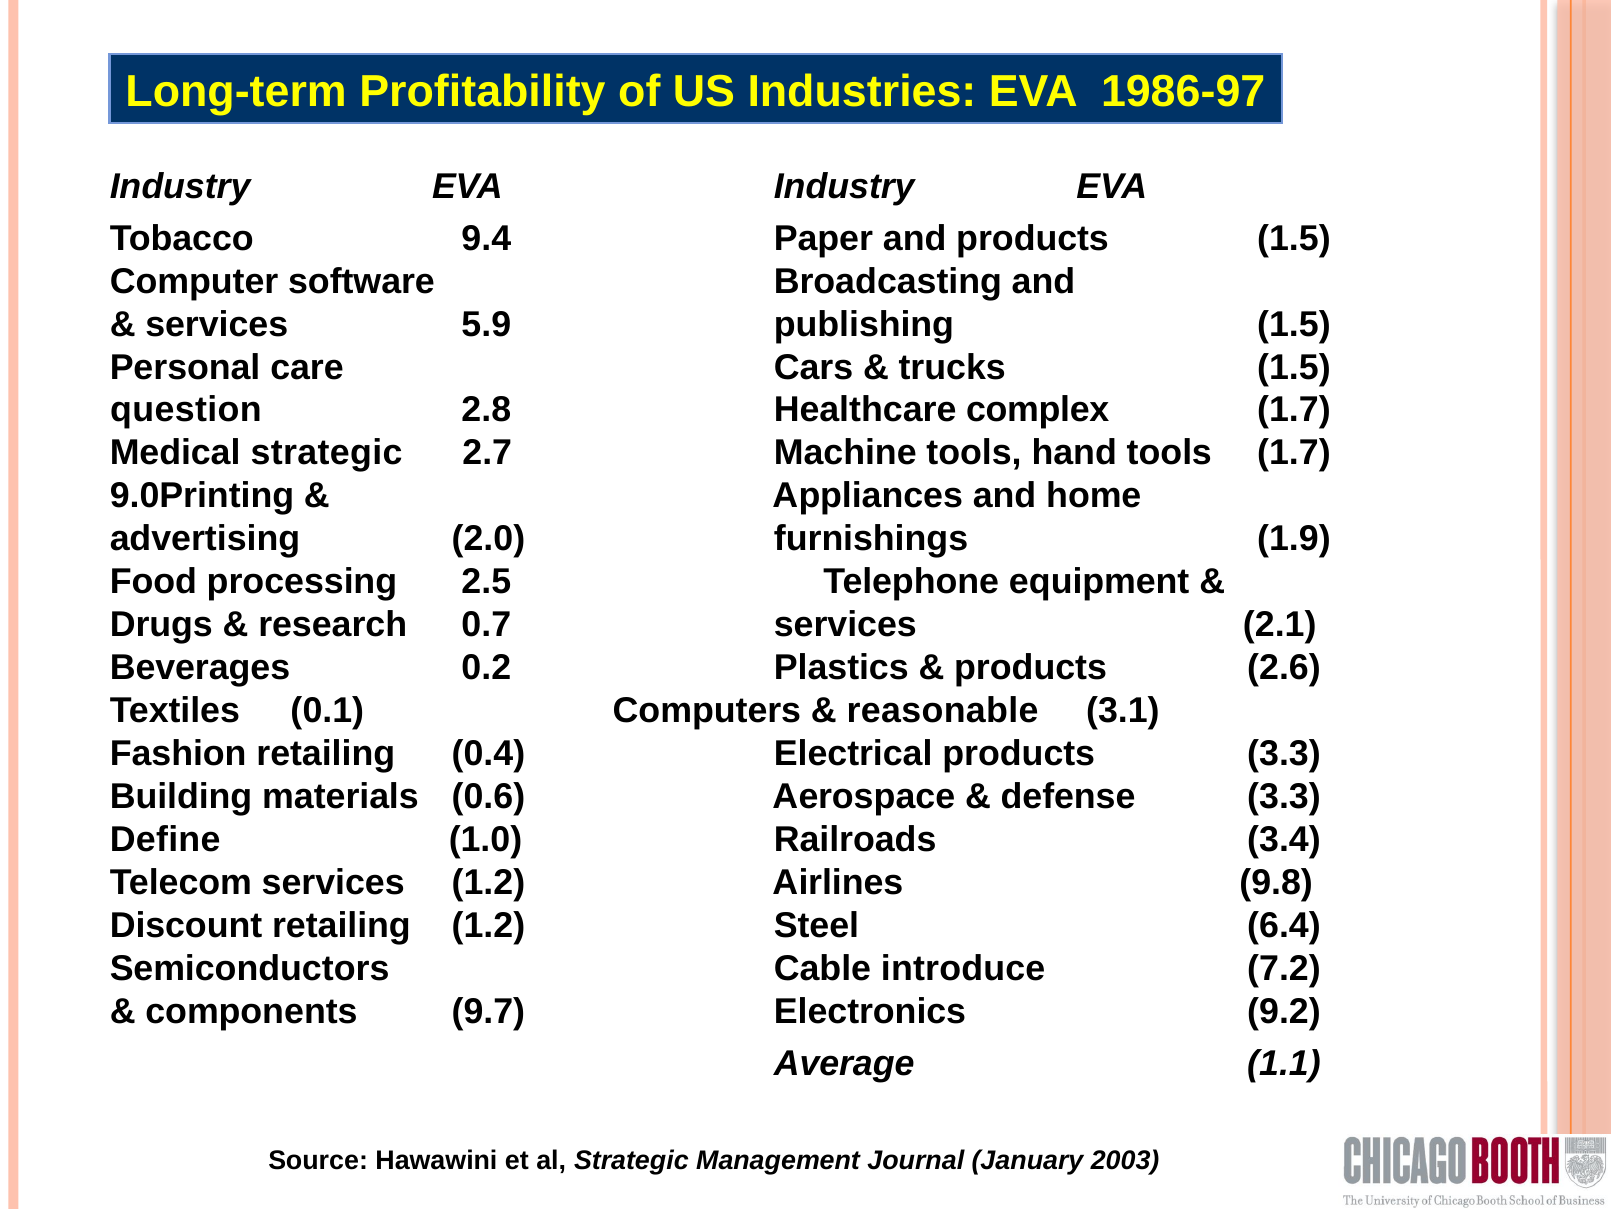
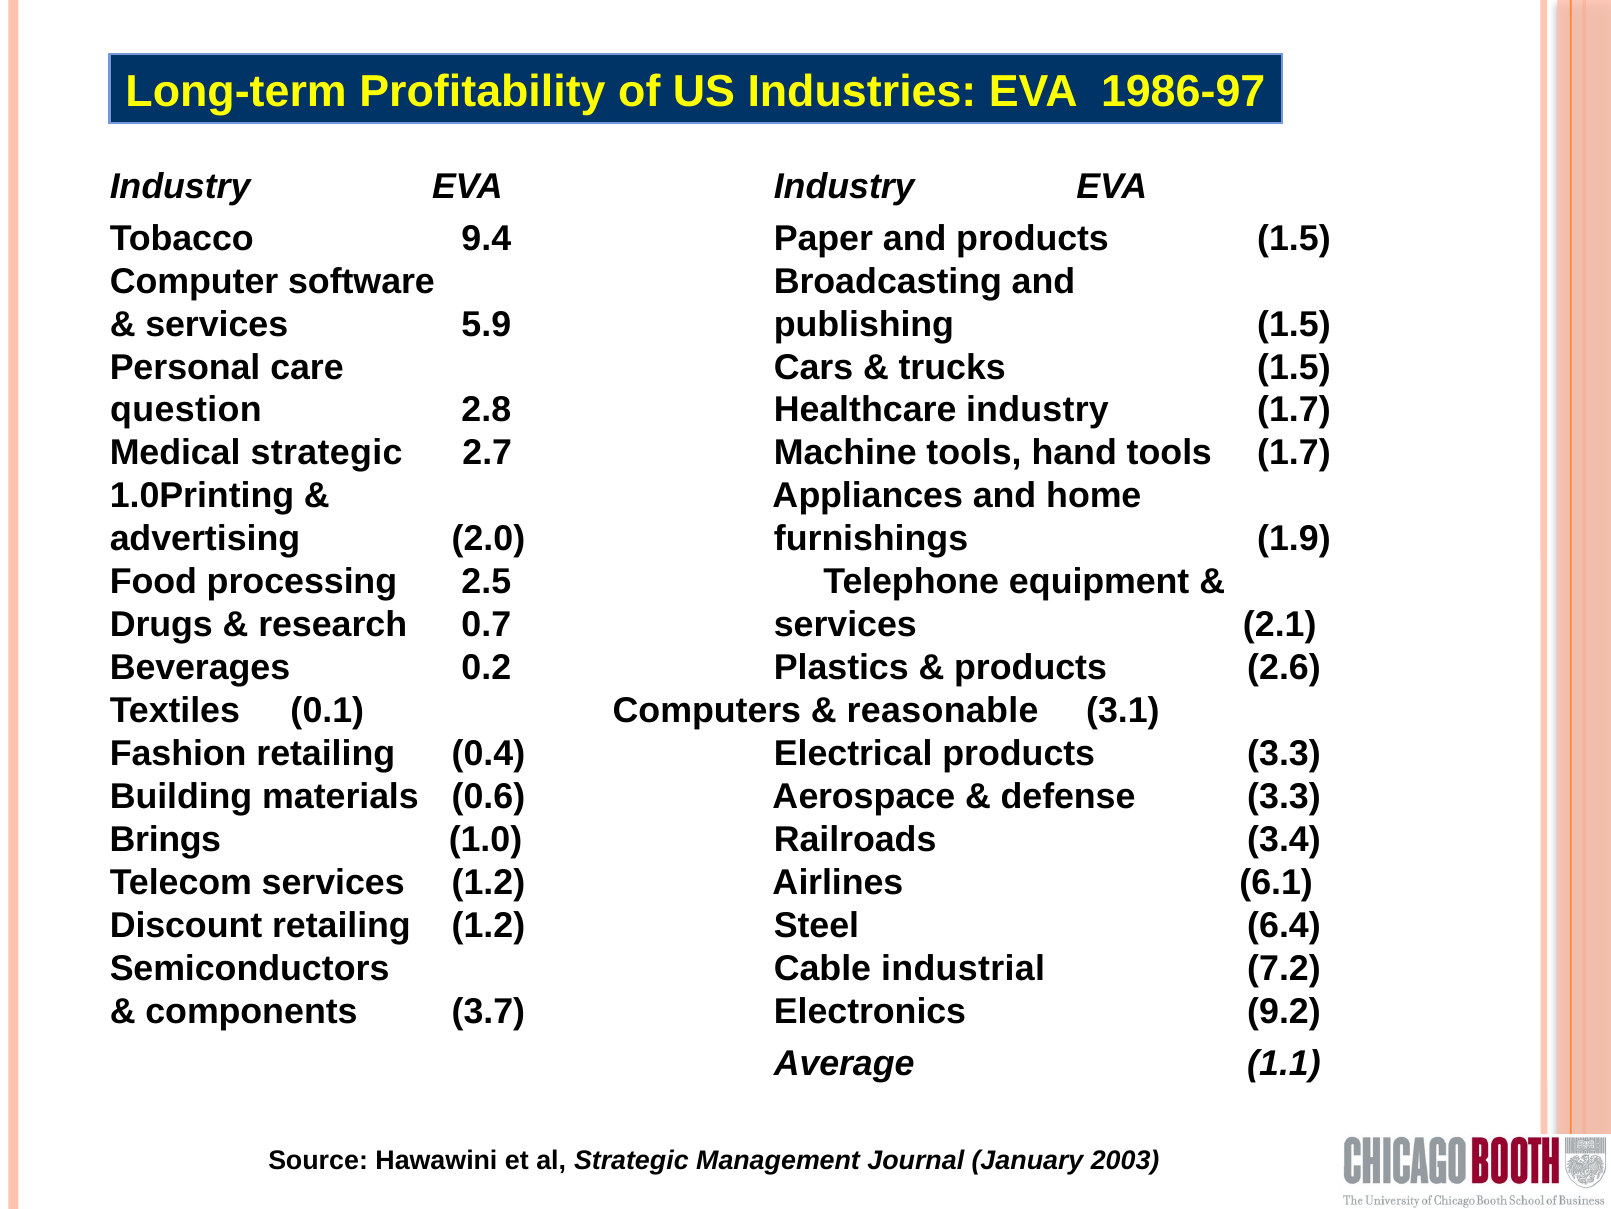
Healthcare complex: complex -> industry
9.0Printing: 9.0Printing -> 1.0Printing
Define: Define -> Brings
9.8: 9.8 -> 6.1
introduce: introduce -> industrial
9.7: 9.7 -> 3.7
